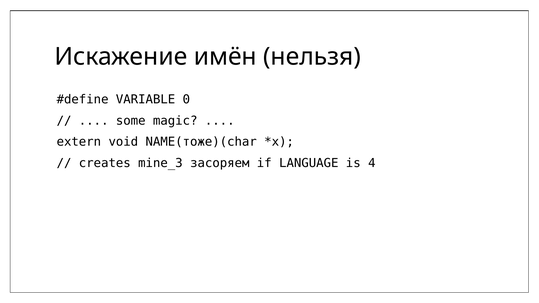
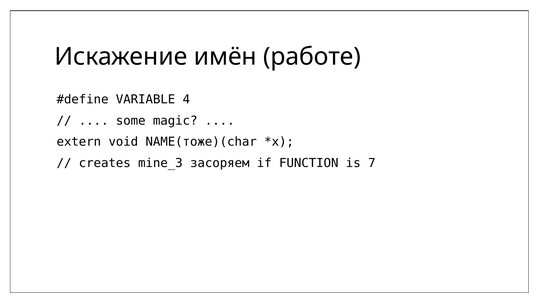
нельзя: нельзя -> работе
0: 0 -> 4
LANGUAGE: LANGUAGE -> FUNCTION
4: 4 -> 7
